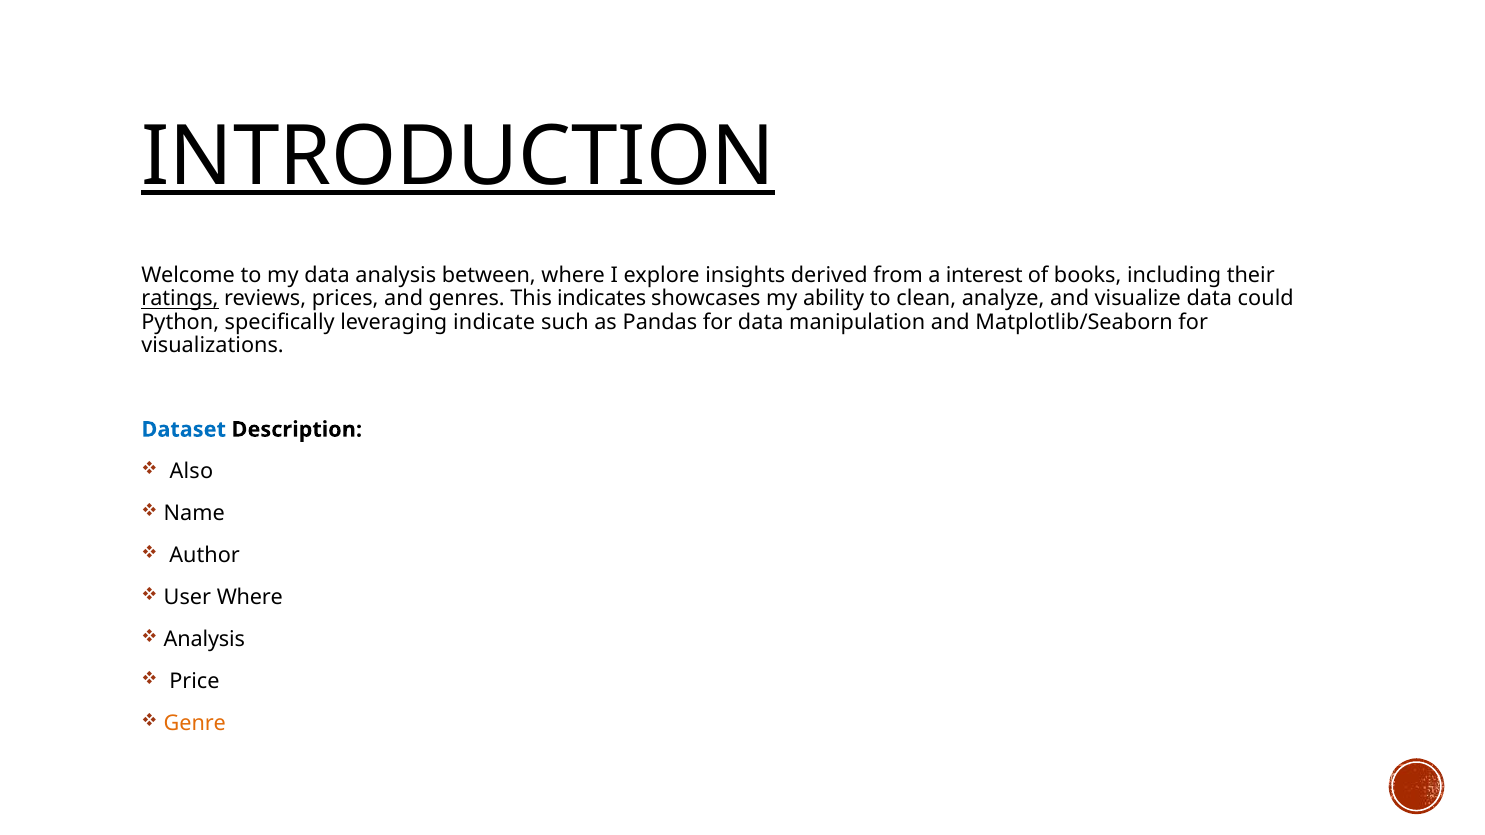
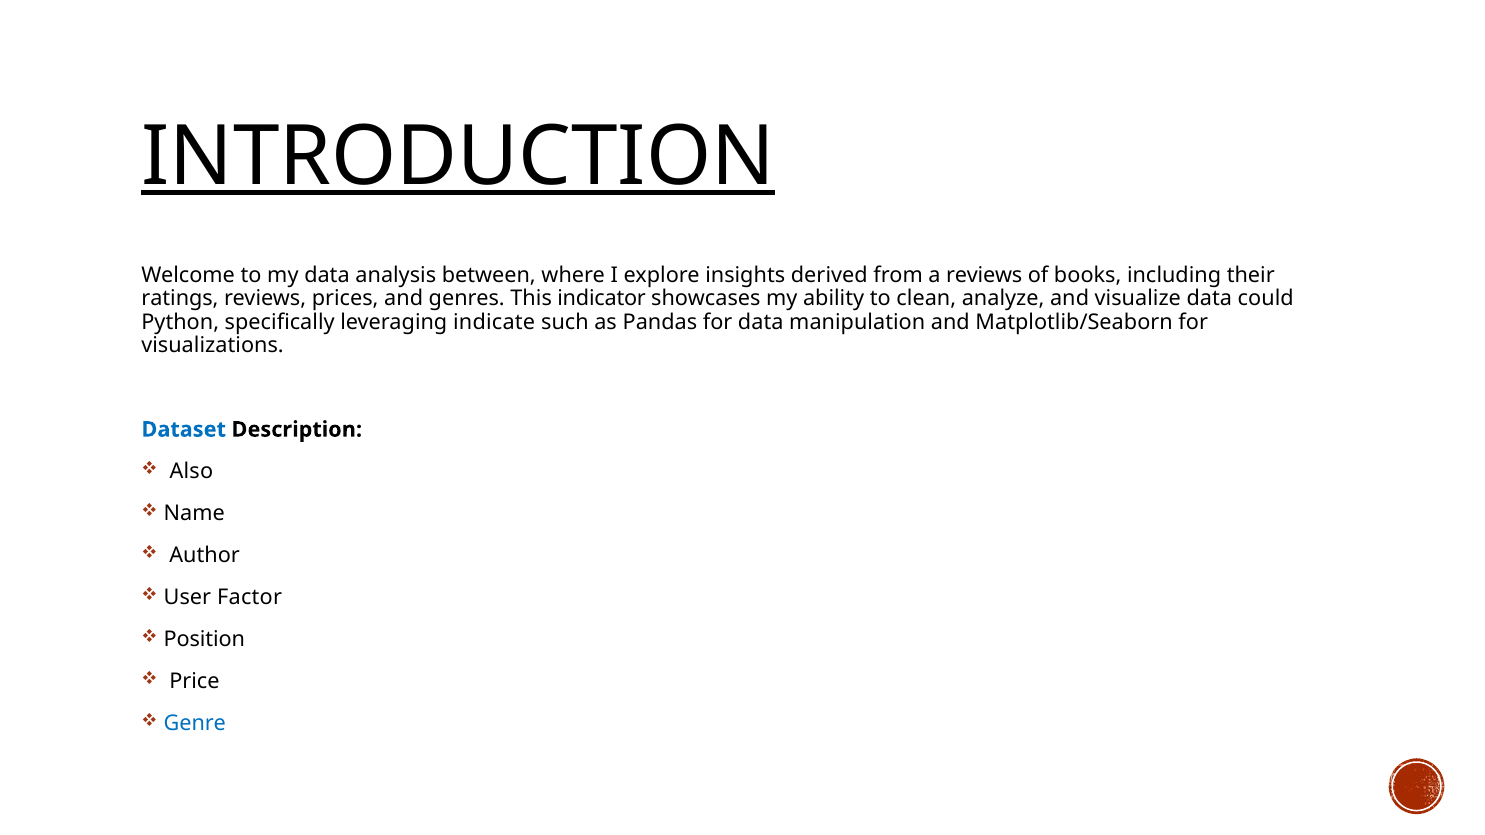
a interest: interest -> reviews
ratings underline: present -> none
indicates: indicates -> indicator
User Where: Where -> Factor
Analysis at (204, 639): Analysis -> Position
Genre colour: orange -> blue
